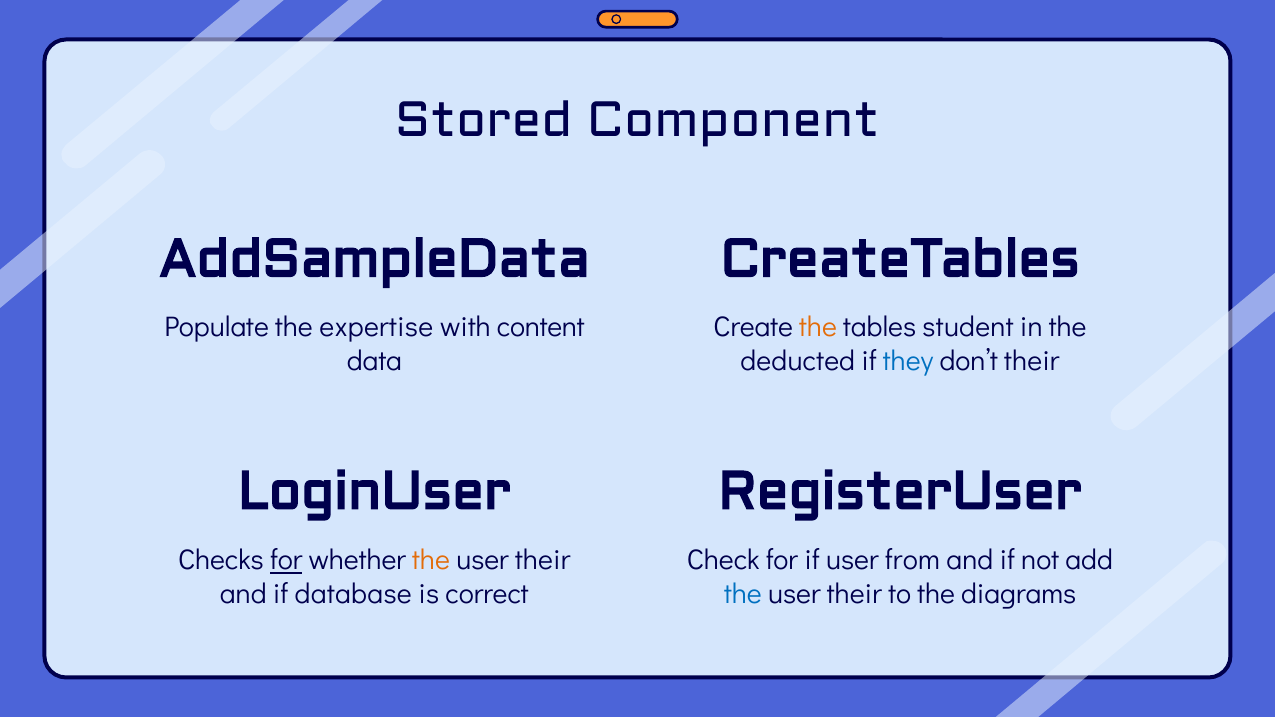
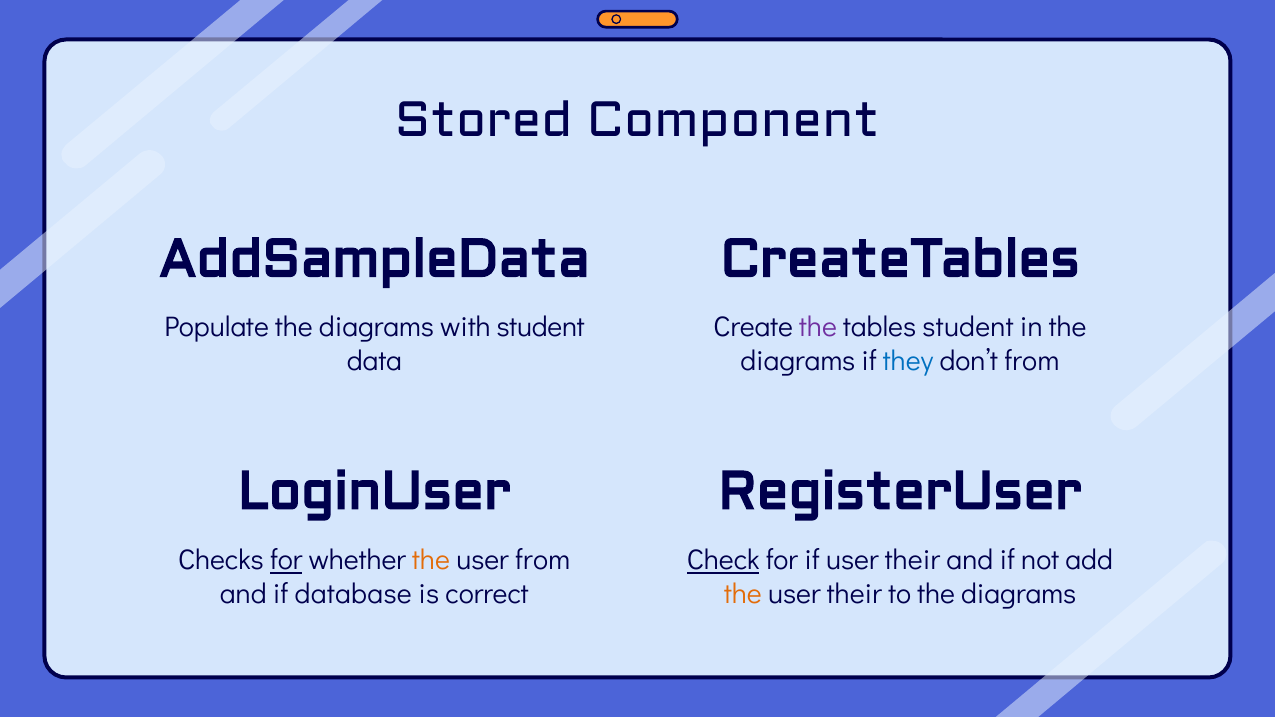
Populate the expertise: expertise -> diagrams
with content: content -> student
the at (818, 328) colour: orange -> purple
deducted at (798, 362): deducted -> diagrams
don’t their: their -> from
their at (543, 561): their -> from
Check underline: none -> present
if user from: from -> their
the at (743, 595) colour: blue -> orange
